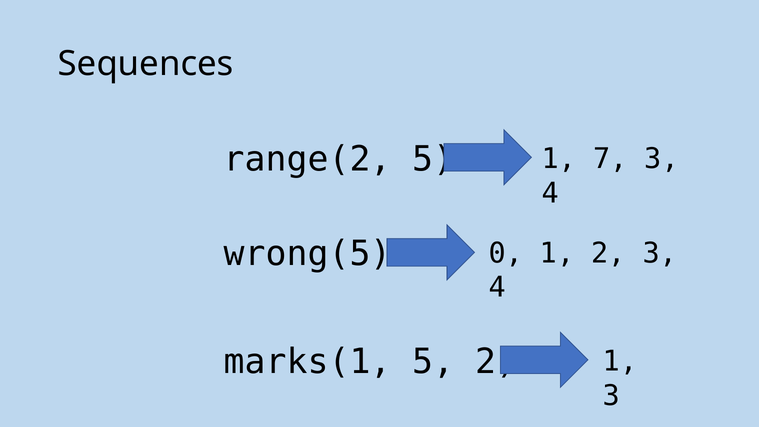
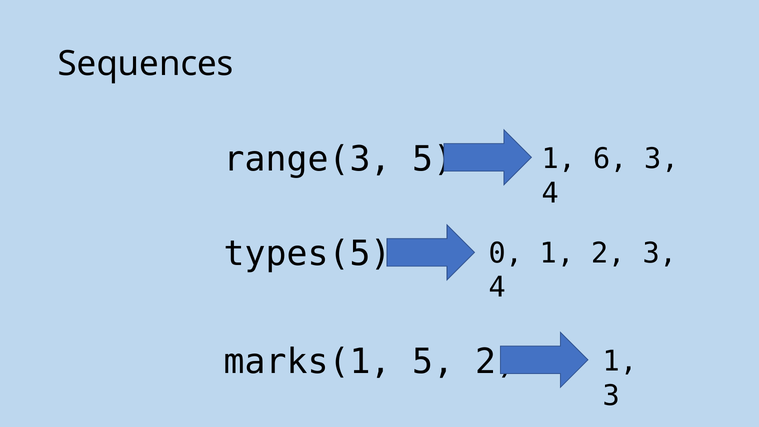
range(2: range(2 -> range(3
7: 7 -> 6
wrong(5: wrong(5 -> types(5
